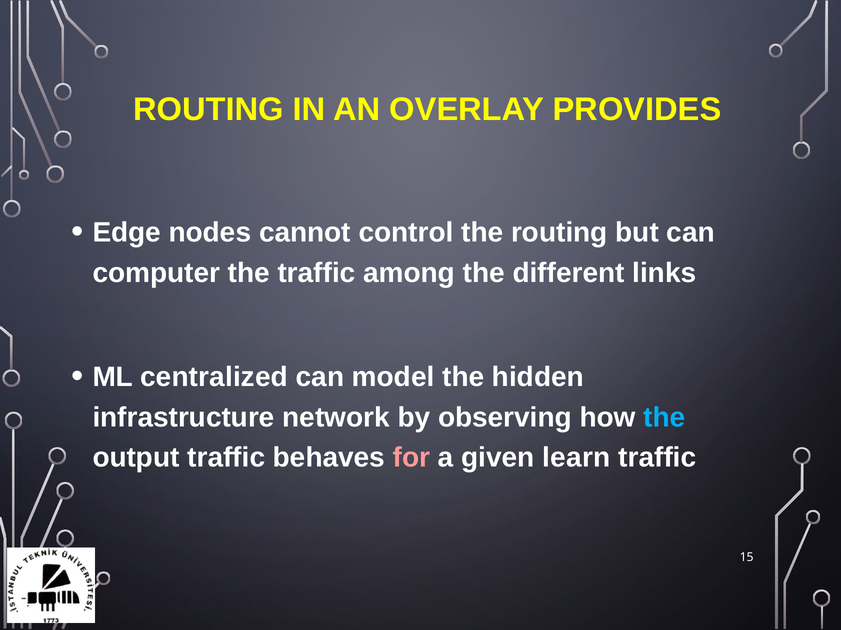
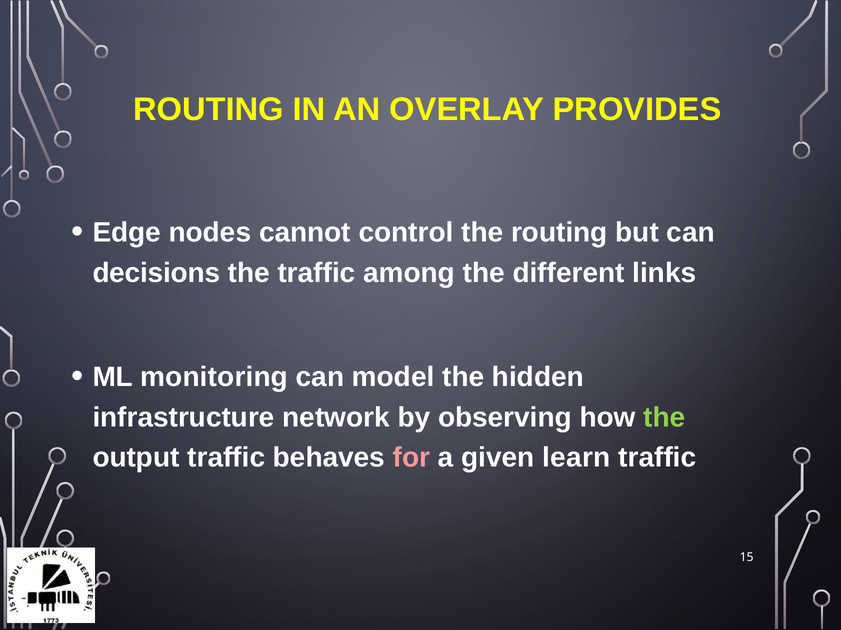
computer: computer -> decisions
centralized: centralized -> monitoring
the at (664, 418) colour: light blue -> light green
